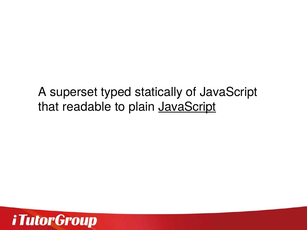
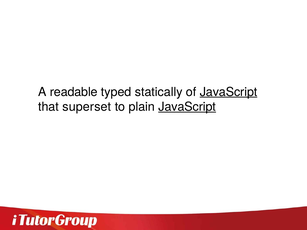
superset: superset -> readable
JavaScript at (229, 92) underline: none -> present
readable: readable -> superset
